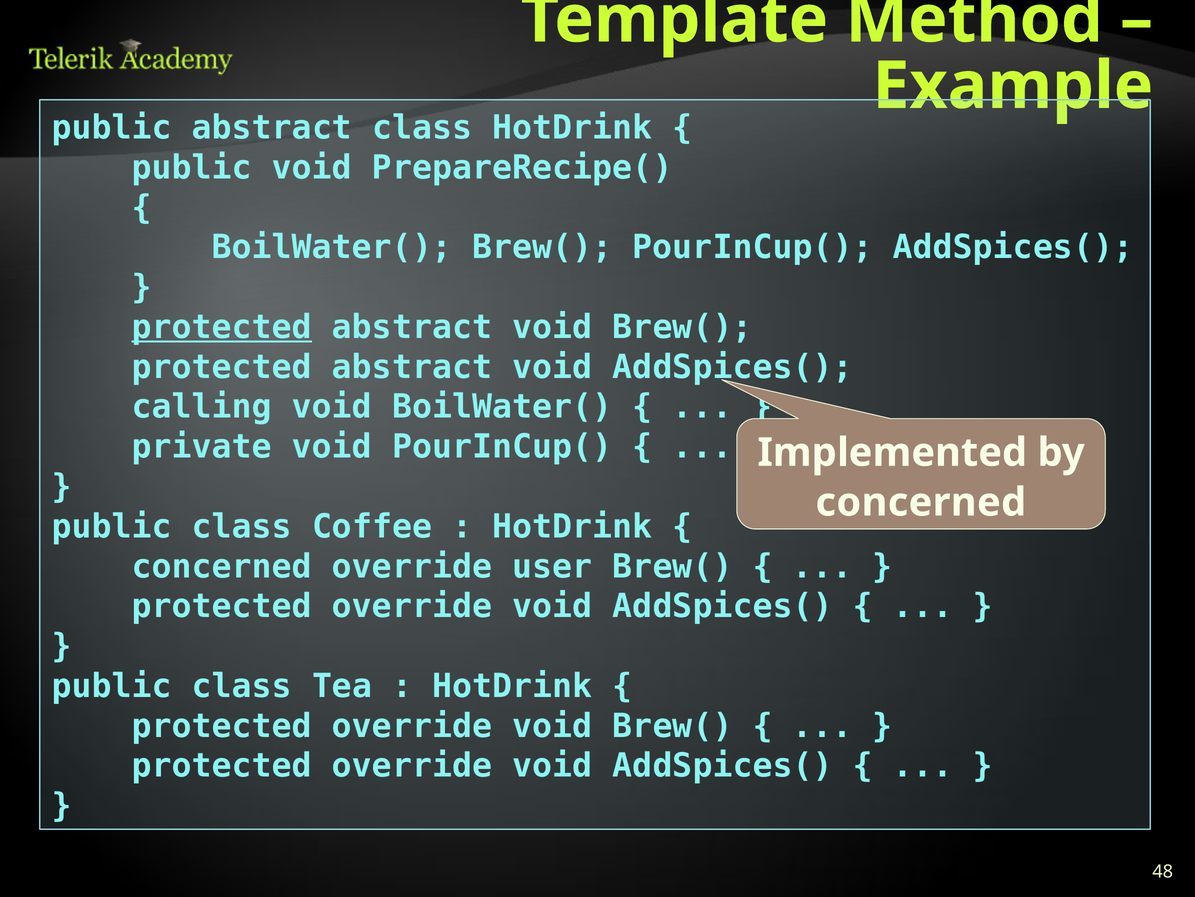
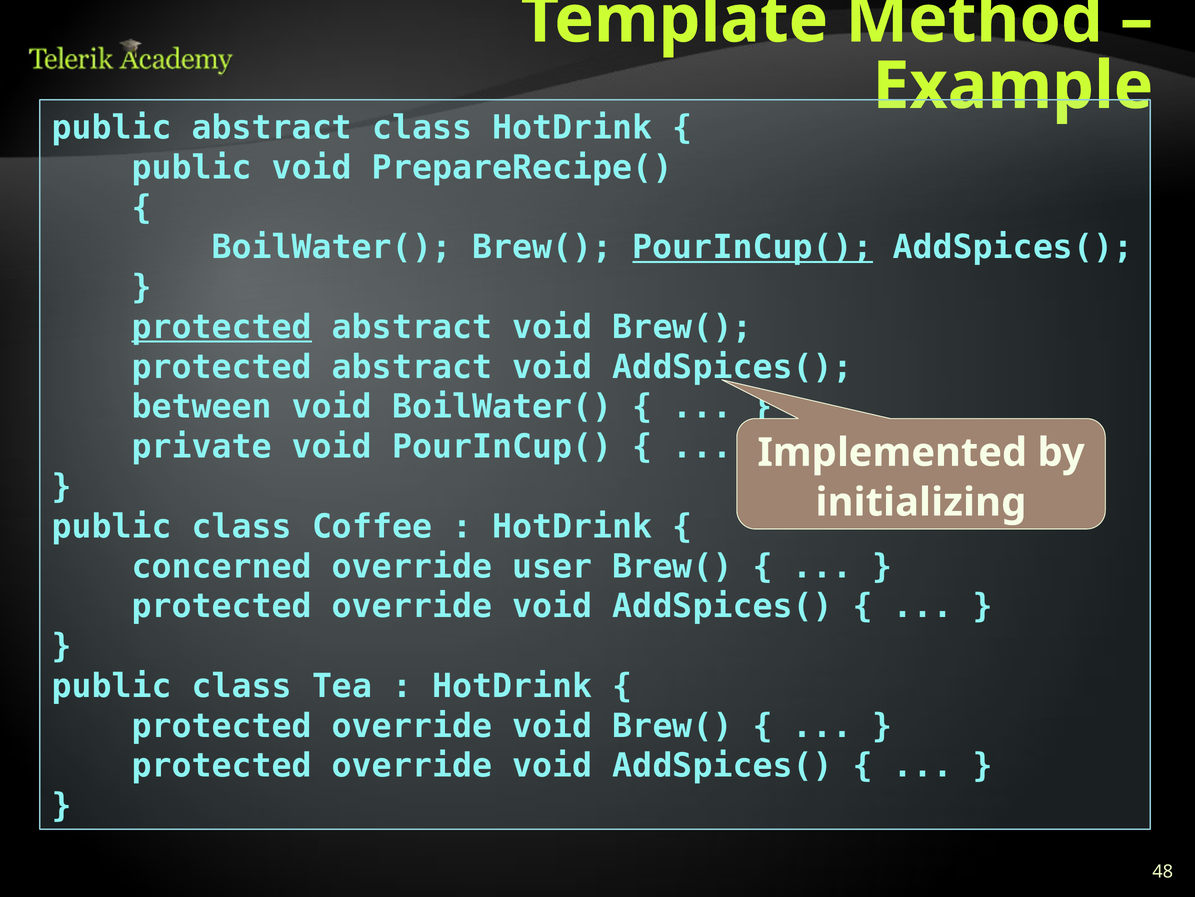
PourInCup( at (753, 247) underline: none -> present
calling: calling -> between
concerned at (921, 502): concerned -> initializing
